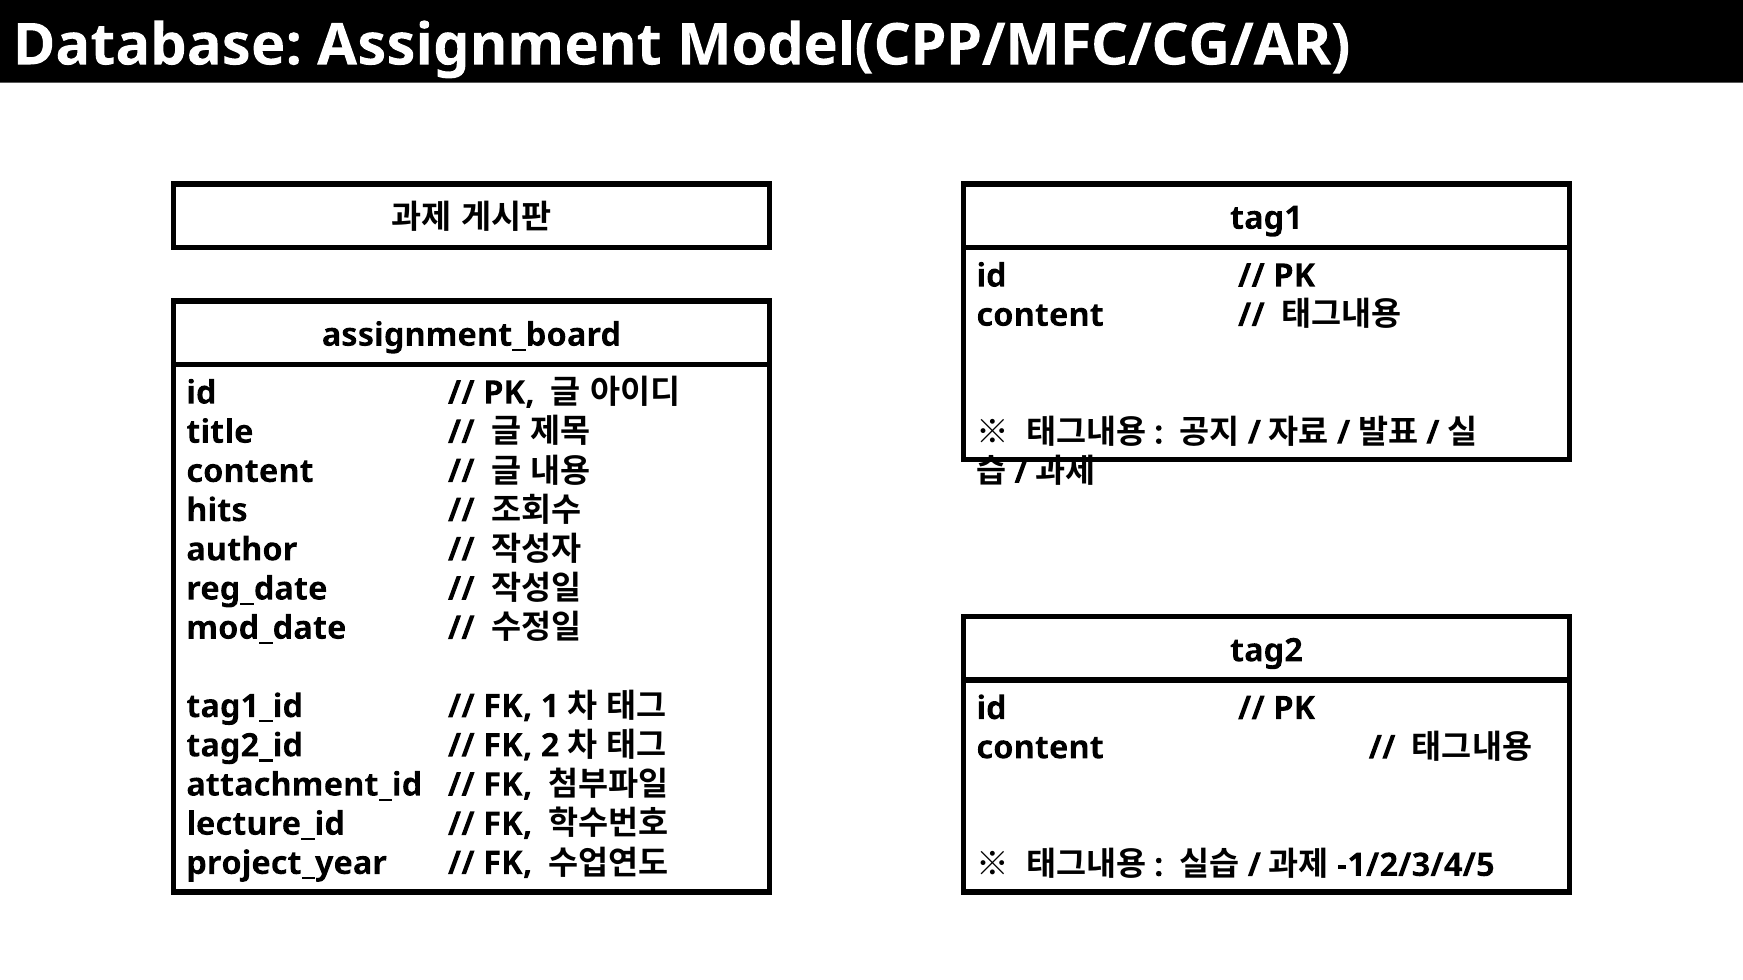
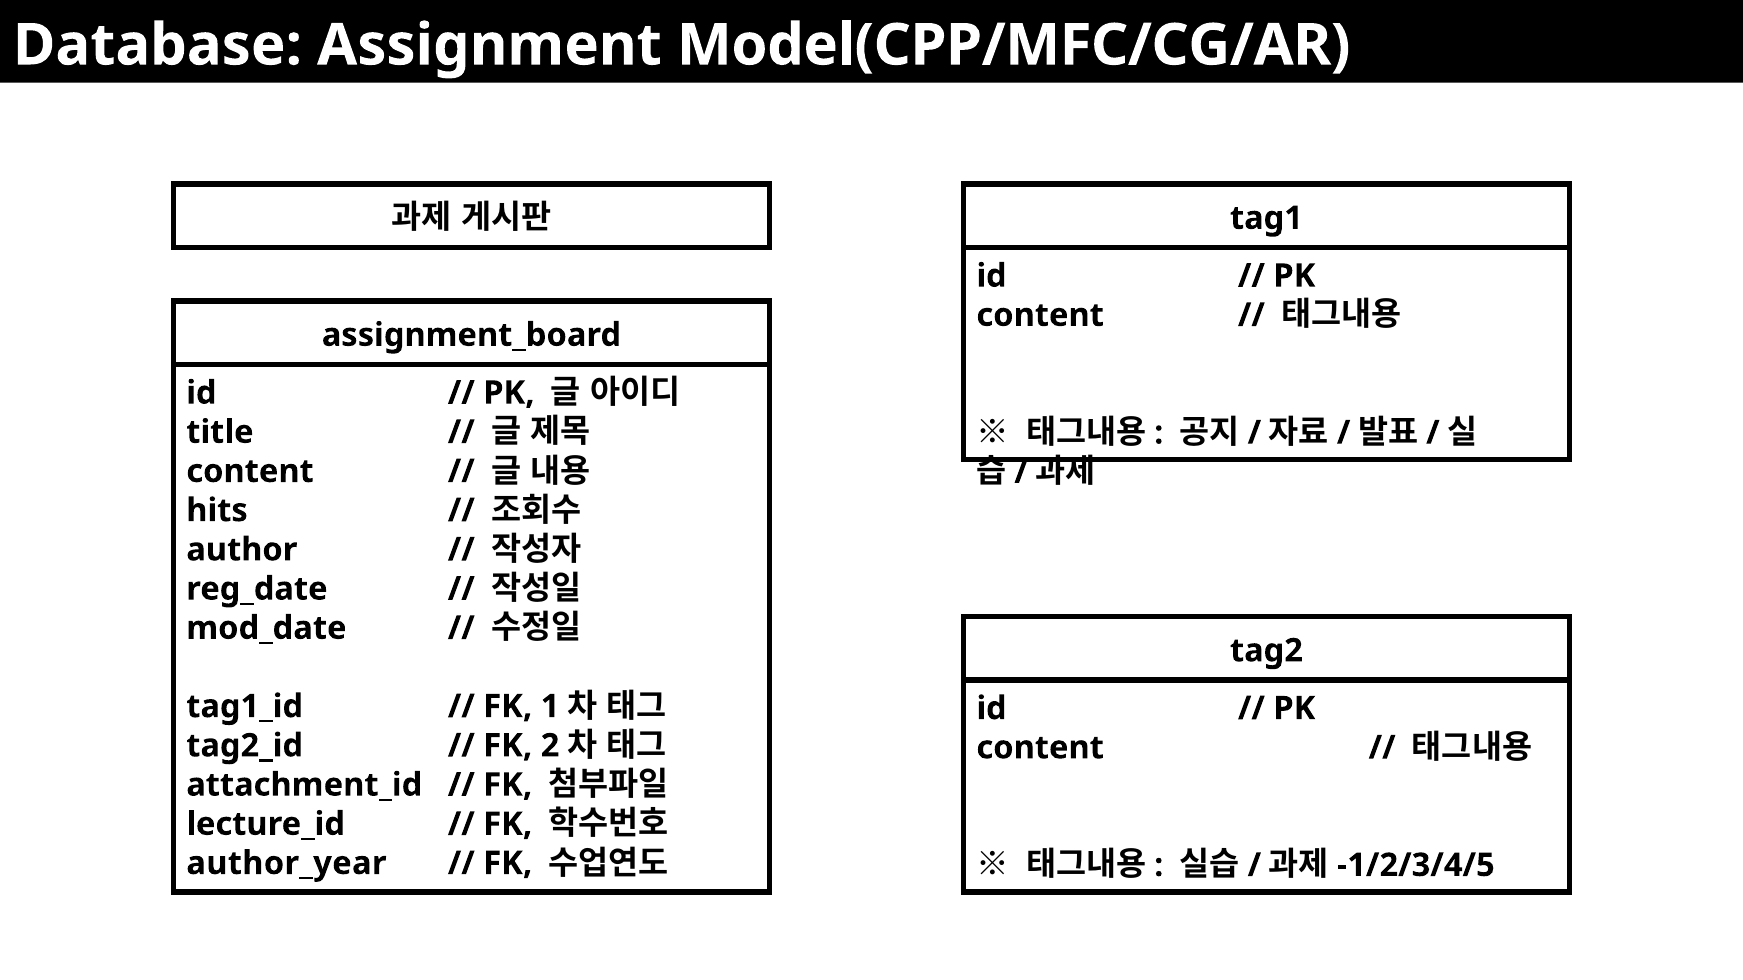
project_year: project_year -> author_year
